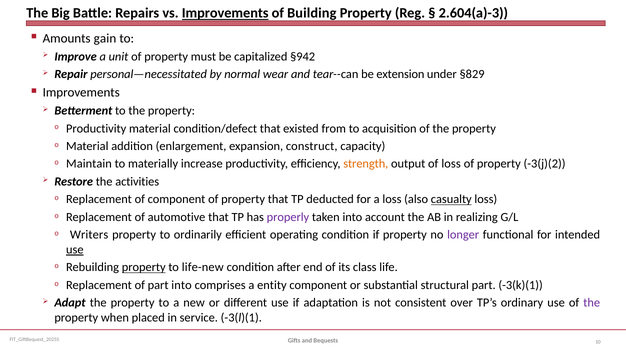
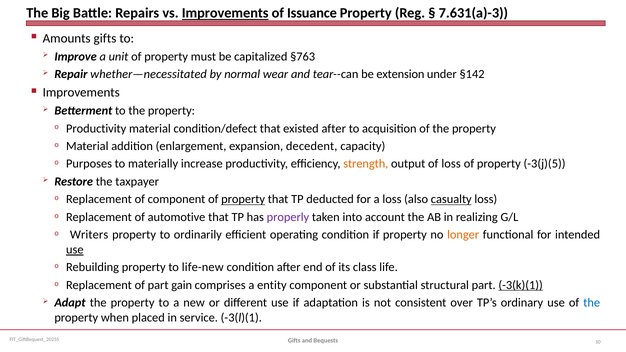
Building: Building -> Issuance
2.604(a)-3: 2.604(a)-3 -> 7.631(a)-3
Amounts gain: gain -> gifts
§942: §942 -> §763
personal—necessitated: personal—necessitated -> whether—necessitated
§829: §829 -> §142
existed from: from -> after
construct: construct -> decedent
Maintain: Maintain -> Purposes
-3(j)(2: -3(j)(2 -> -3(j)(5
activities: activities -> taxpayer
property at (243, 199) underline: none -> present
longer colour: purple -> orange
property at (144, 267) underline: present -> none
part into: into -> gain
-3(k)(1 underline: none -> present
the at (592, 303) colour: purple -> blue
